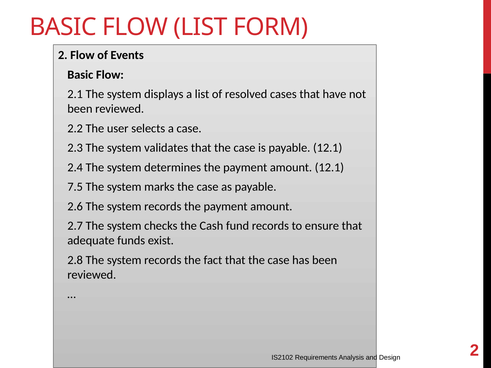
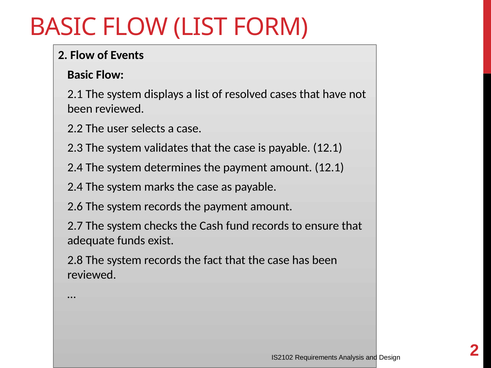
7.5 at (75, 187): 7.5 -> 2.4
